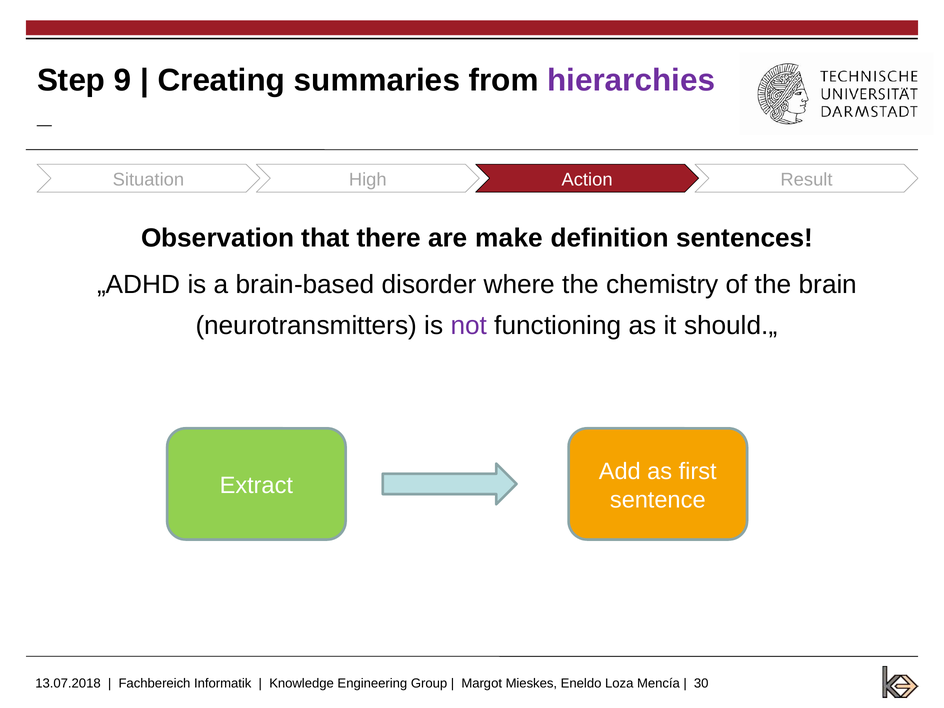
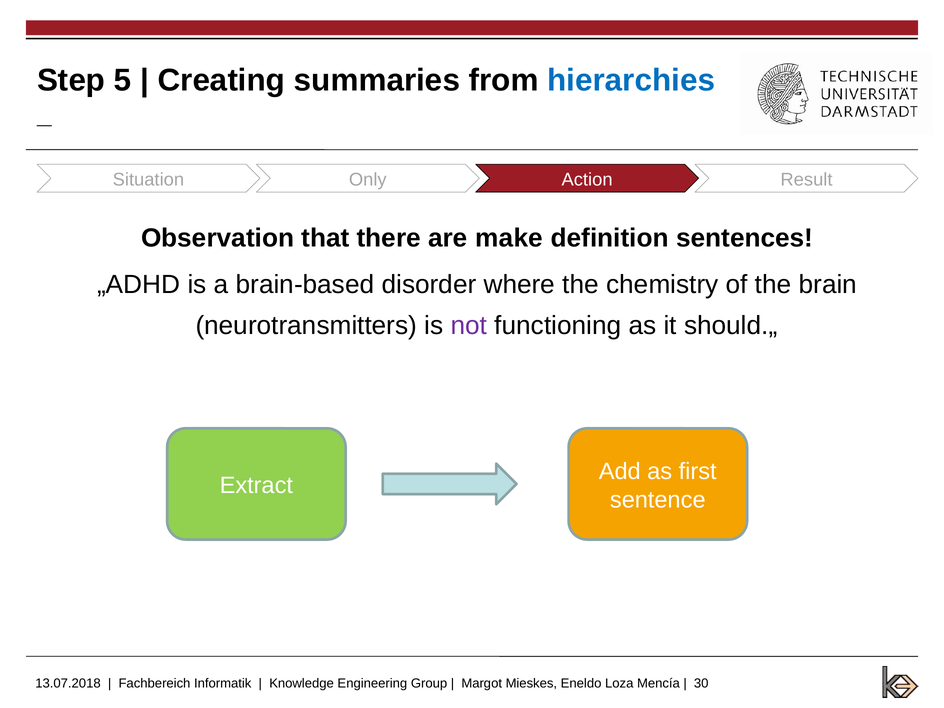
9: 9 -> 5
hierarchies colour: purple -> blue
High: High -> Only
